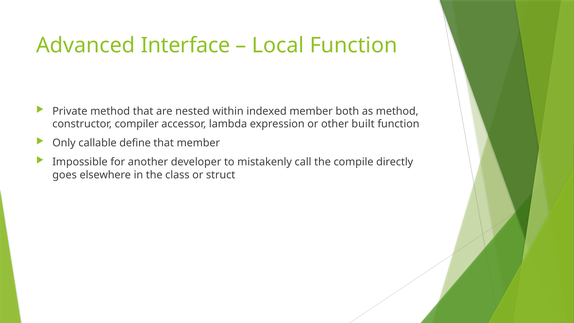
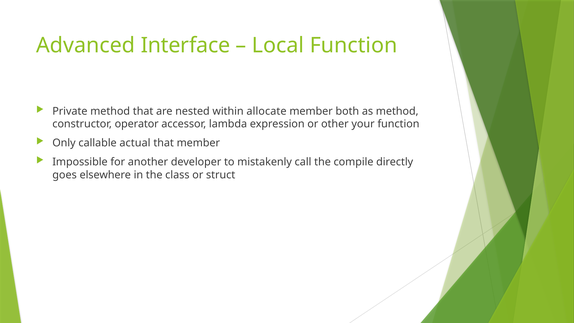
indexed: indexed -> allocate
compiler: compiler -> operator
built: built -> your
define: define -> actual
